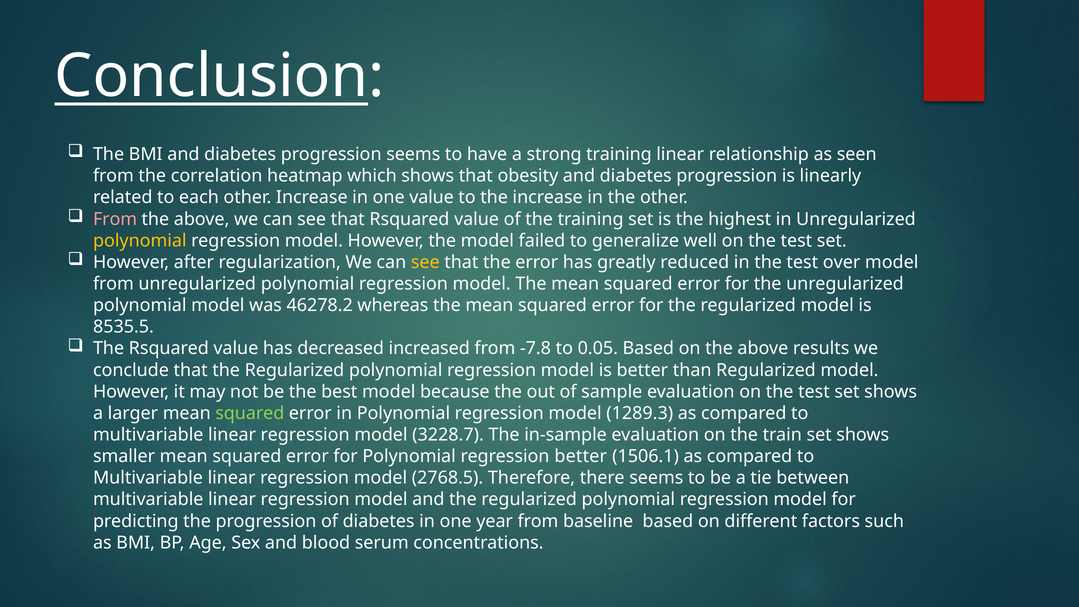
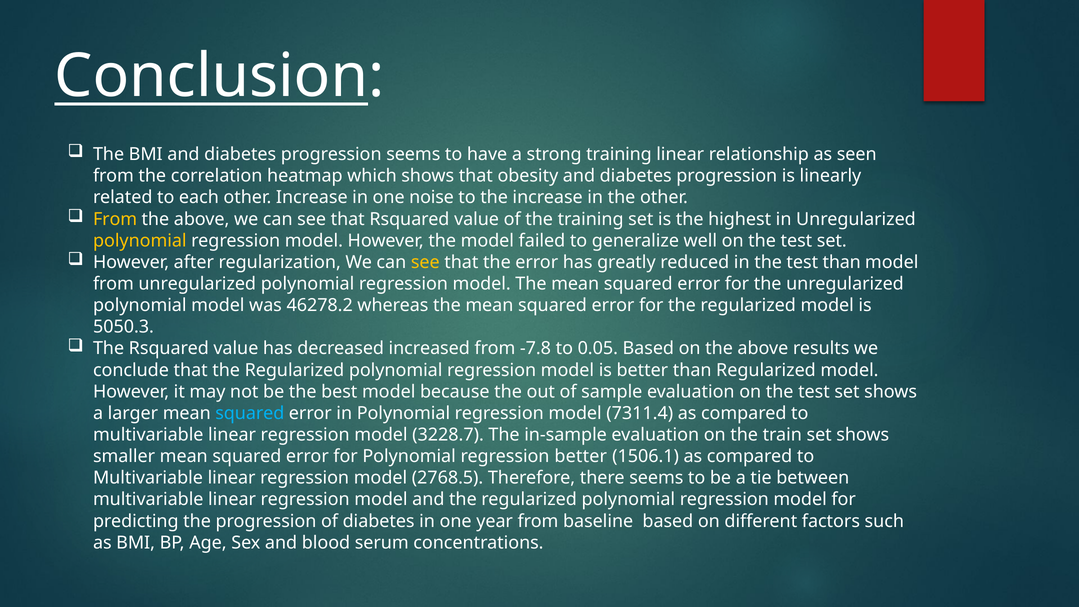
one value: value -> noise
From at (115, 219) colour: pink -> yellow
test over: over -> than
8535.5: 8535.5 -> 5050.3
squared at (250, 413) colour: light green -> light blue
1289.3: 1289.3 -> 7311.4
